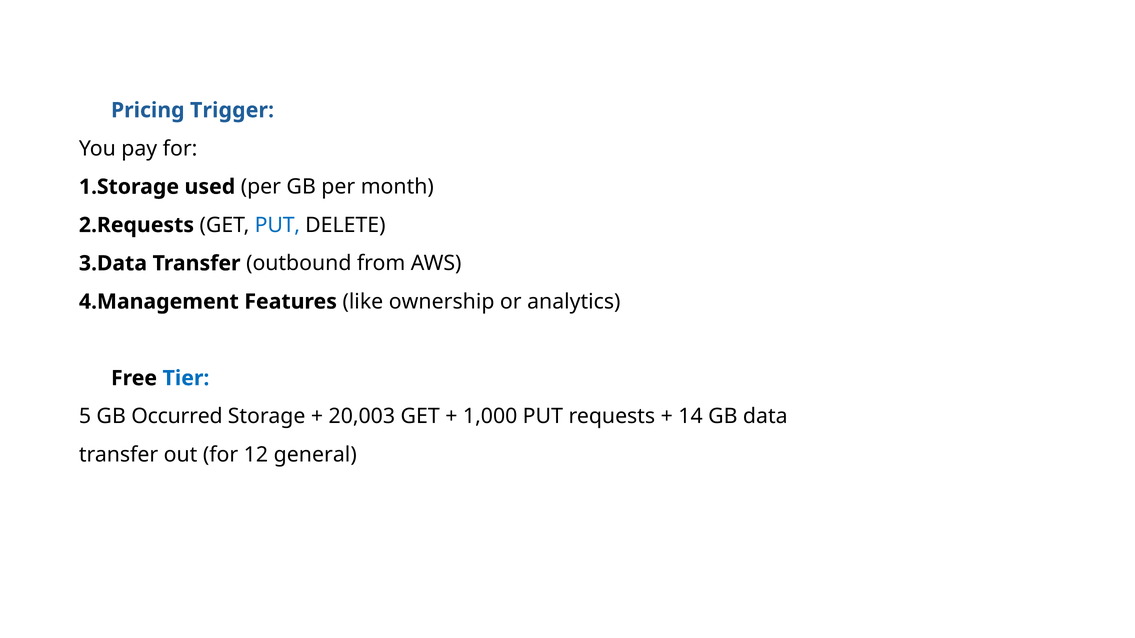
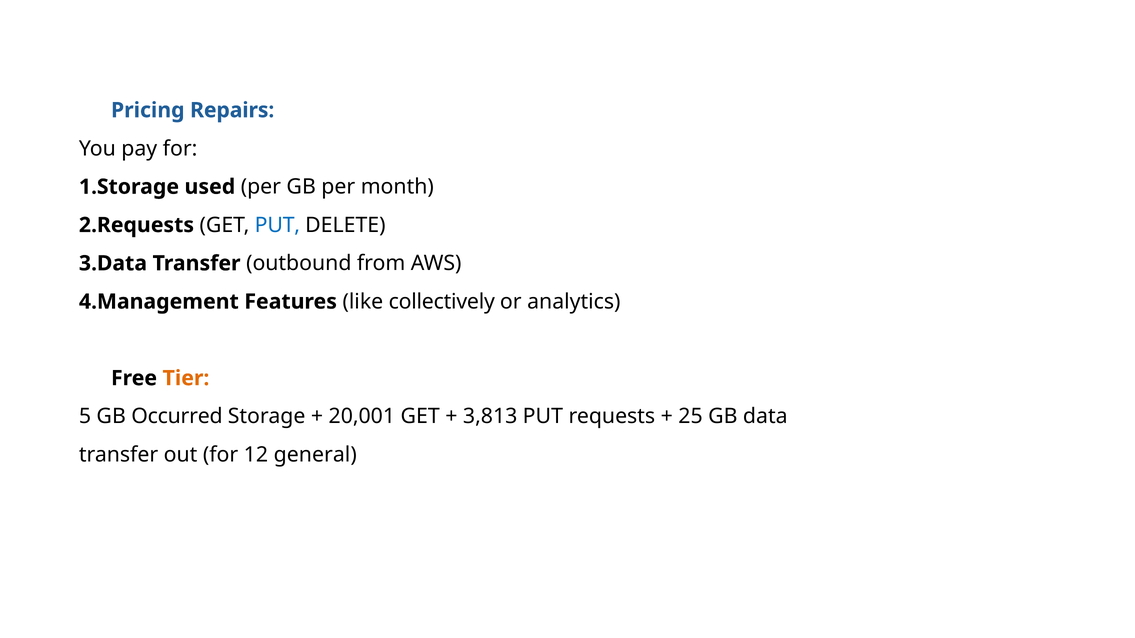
Trigger: Trigger -> Repairs
ownership: ownership -> collectively
Tier colour: blue -> orange
20,003: 20,003 -> 20,001
1,000: 1,000 -> 3,813
14: 14 -> 25
